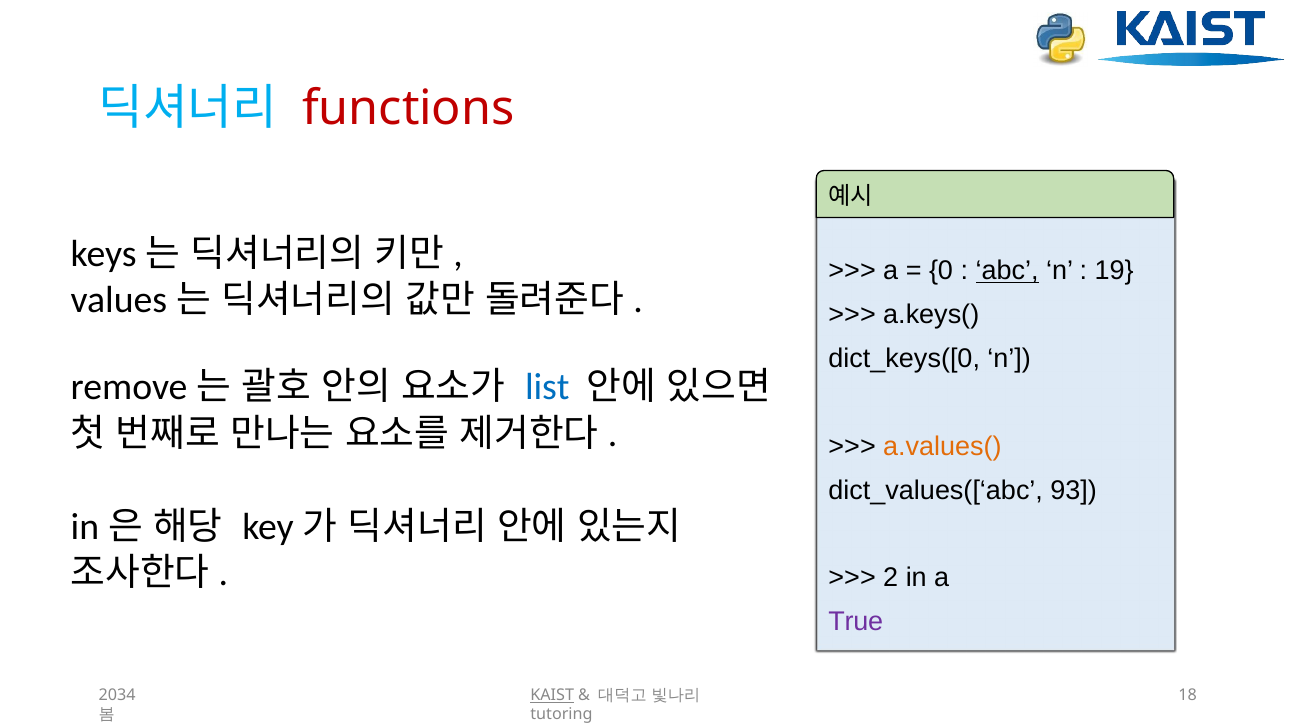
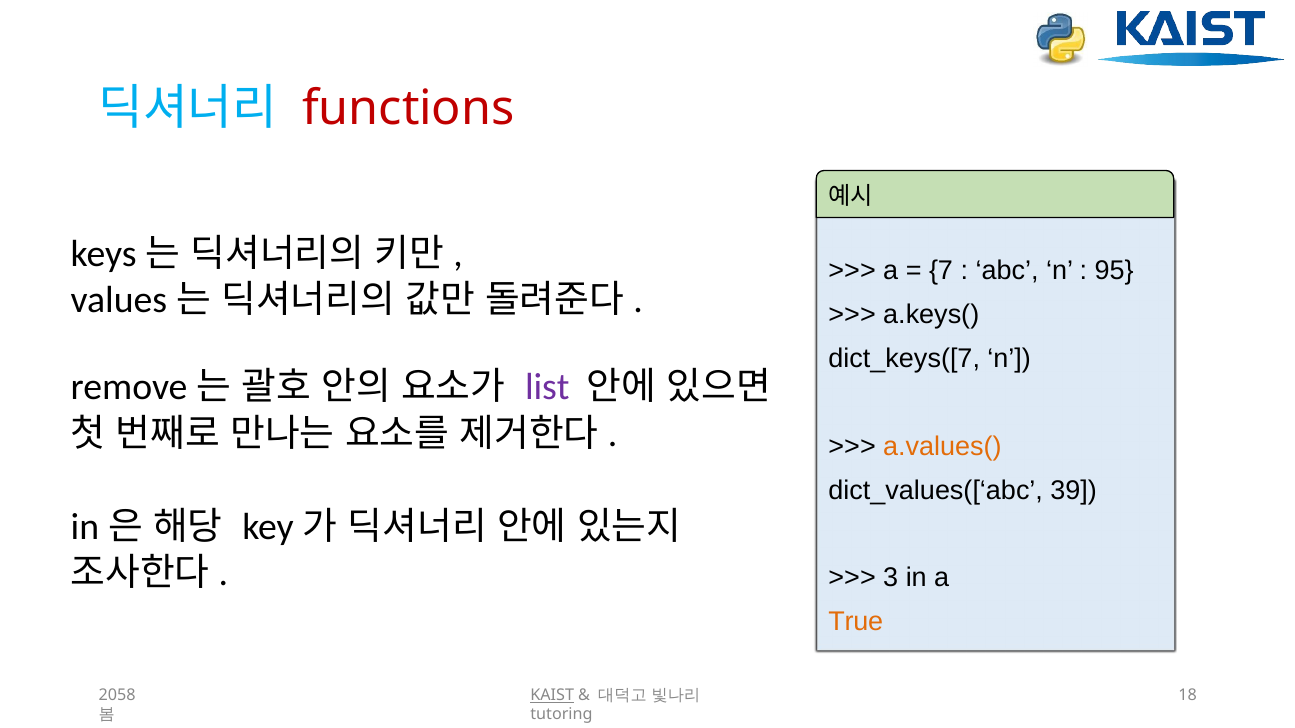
0: 0 -> 7
abc underline: present -> none
19: 19 -> 95
dict_keys([0: dict_keys([0 -> dict_keys([7
list colour: blue -> purple
93: 93 -> 39
2: 2 -> 3
True colour: purple -> orange
2034: 2034 -> 2058
